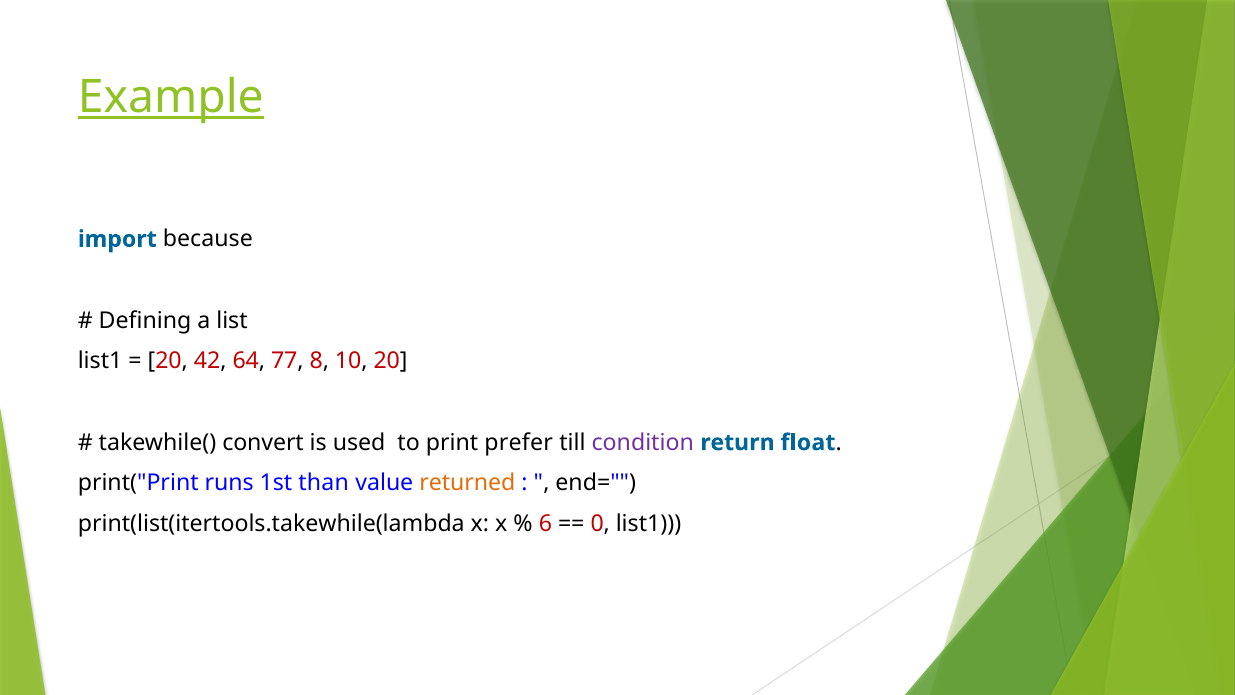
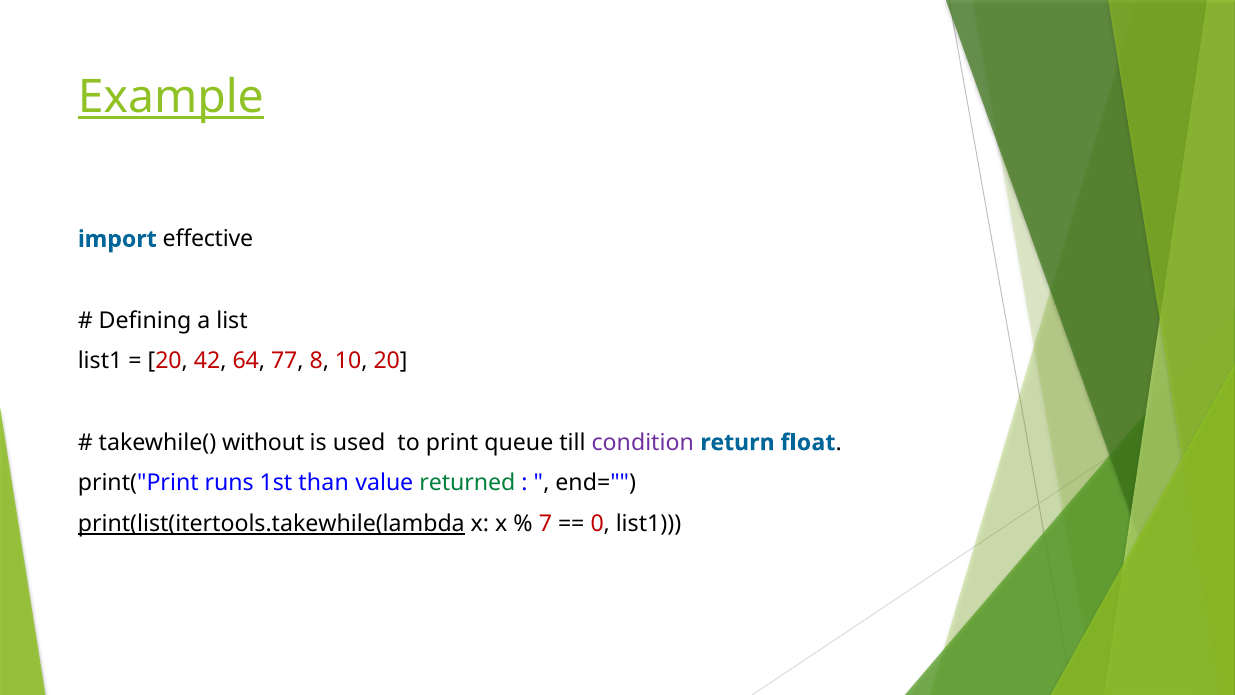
because: because -> effective
convert: convert -> without
prefer: prefer -> queue
returned colour: orange -> green
print(list(itertools.takewhile(lambda underline: none -> present
6: 6 -> 7
